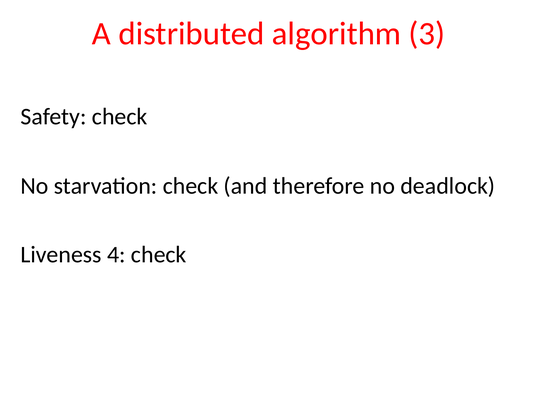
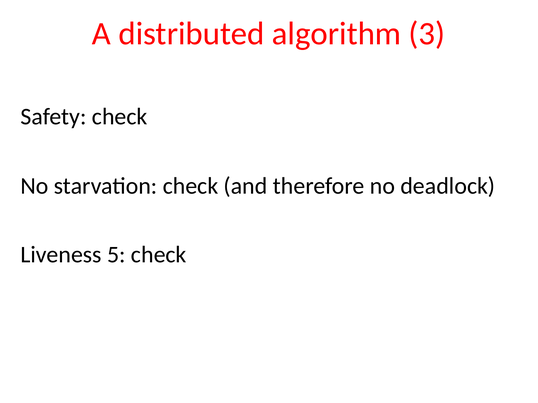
4: 4 -> 5
